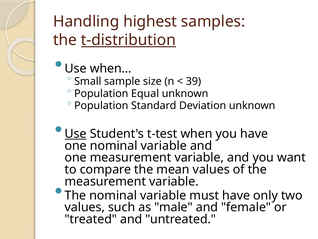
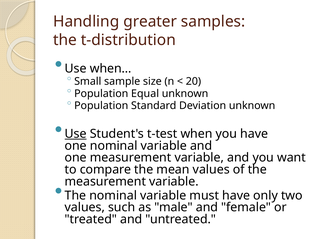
highest: highest -> greater
t-distribution underline: present -> none
39: 39 -> 20
